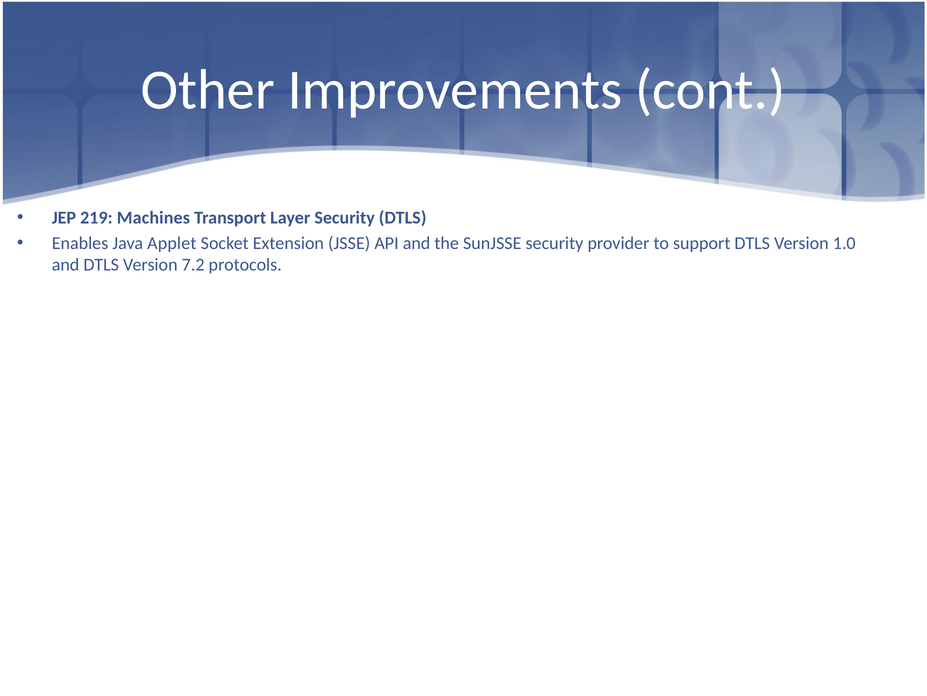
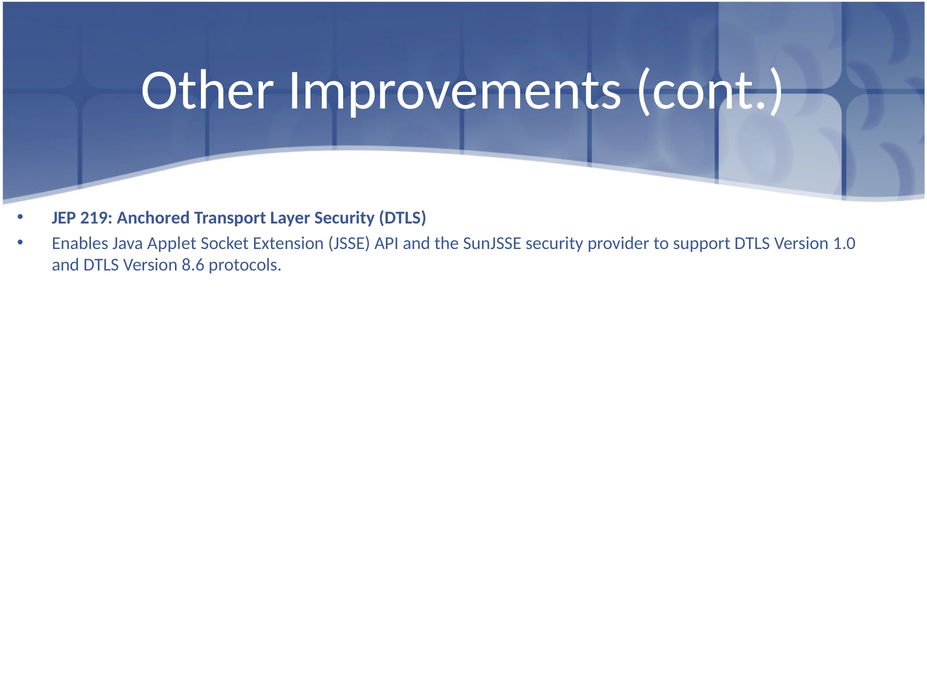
Machines: Machines -> Anchored
7.2: 7.2 -> 8.6
